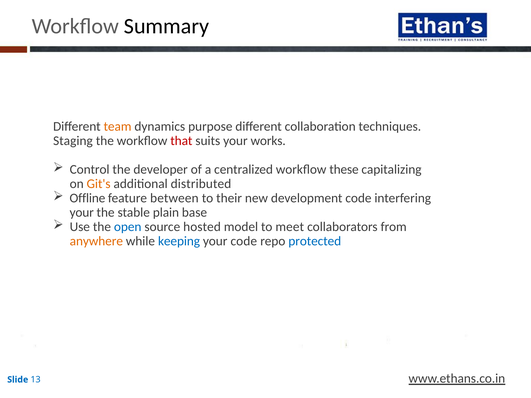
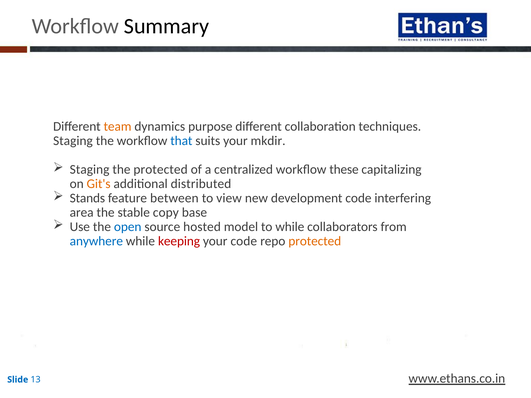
that colour: red -> blue
works: works -> mkdir
Control at (90, 170): Control -> Staging
the developer: developer -> protected
Offline: Offline -> Stands
their: their -> view
your at (82, 213): your -> area
plain: plain -> copy
to meet: meet -> while
anywhere colour: orange -> blue
keeping colour: blue -> red
protected at (315, 241) colour: blue -> orange
